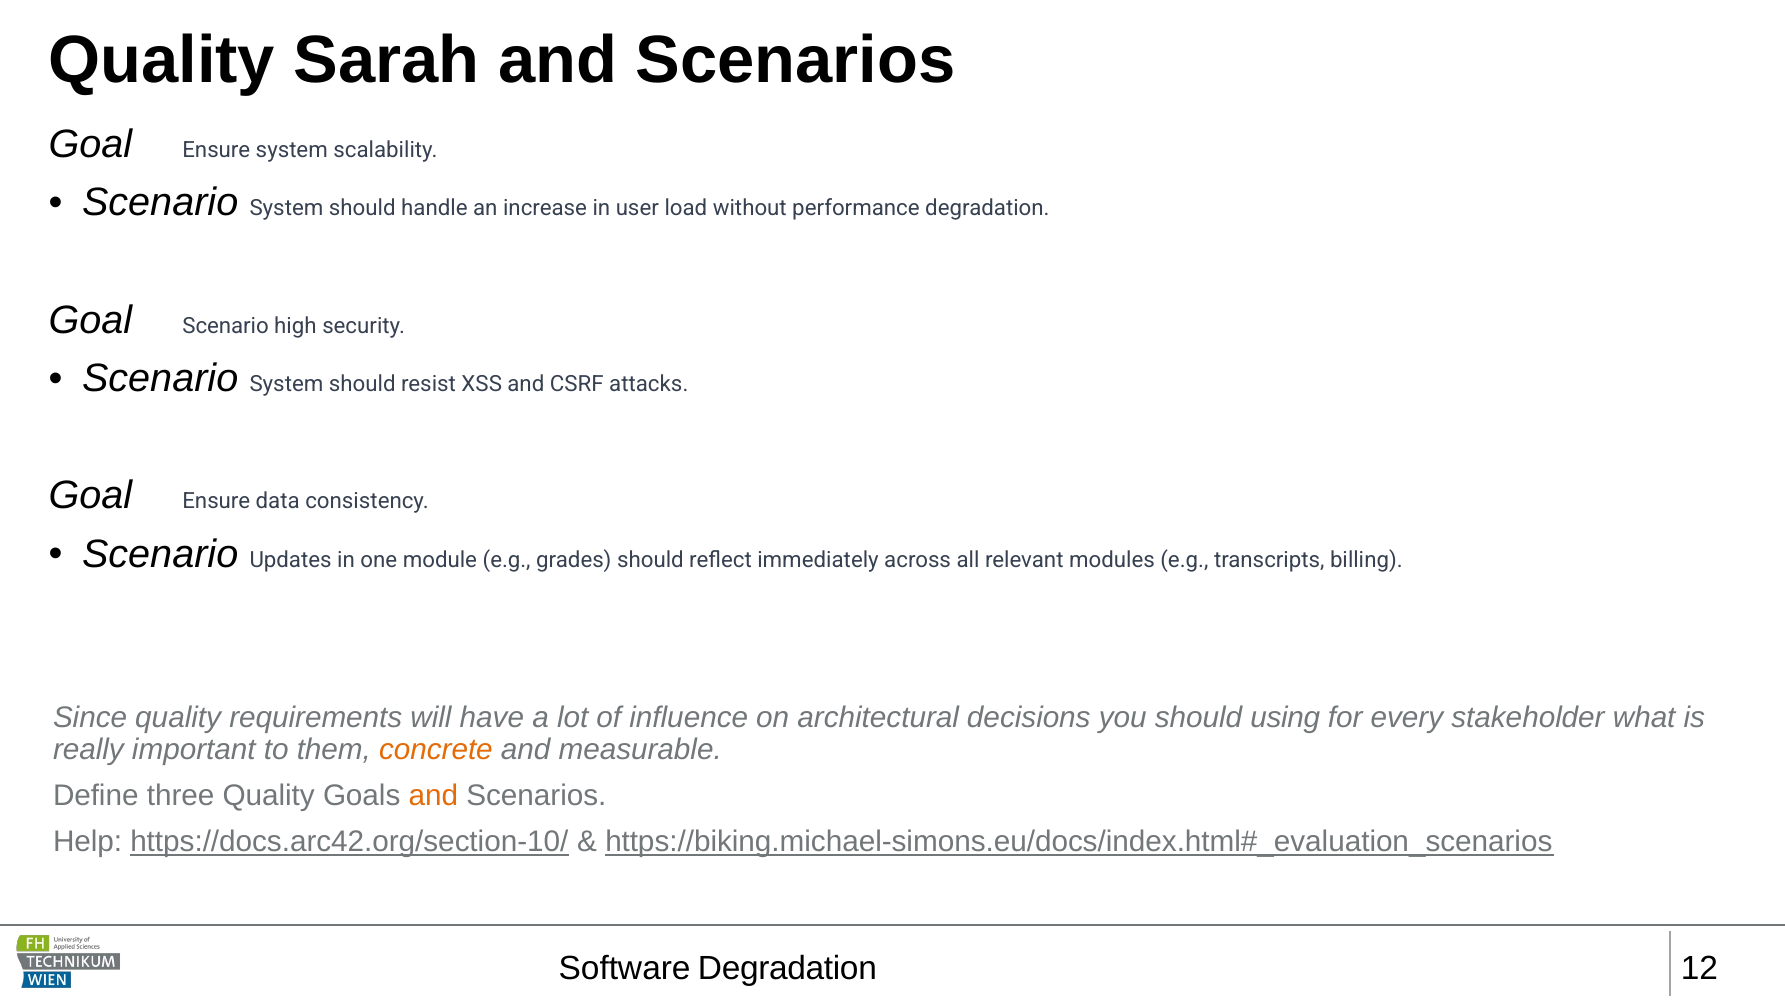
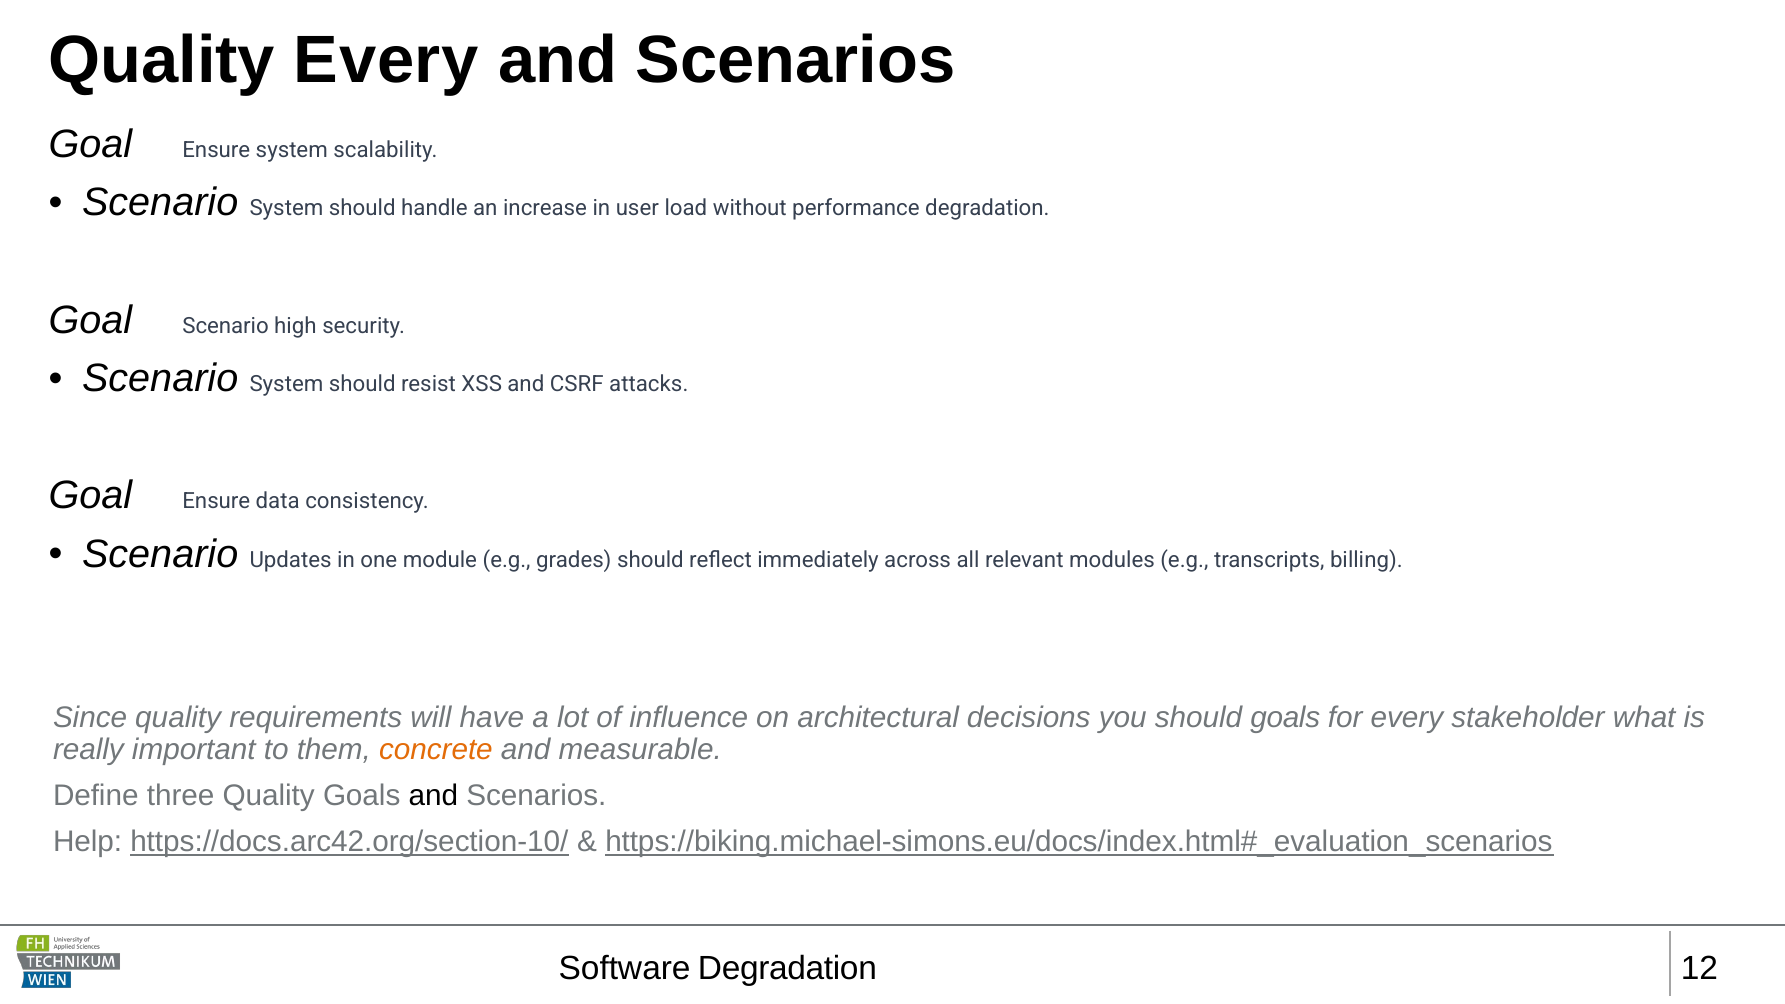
Quality Sarah: Sarah -> Every
should using: using -> goals
and at (433, 796) colour: orange -> black
